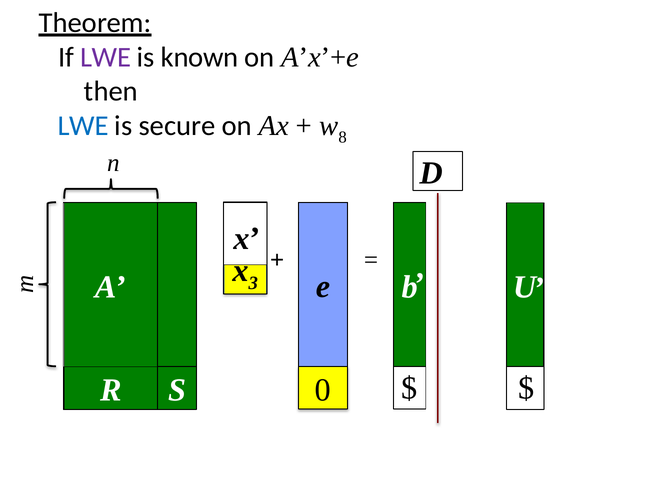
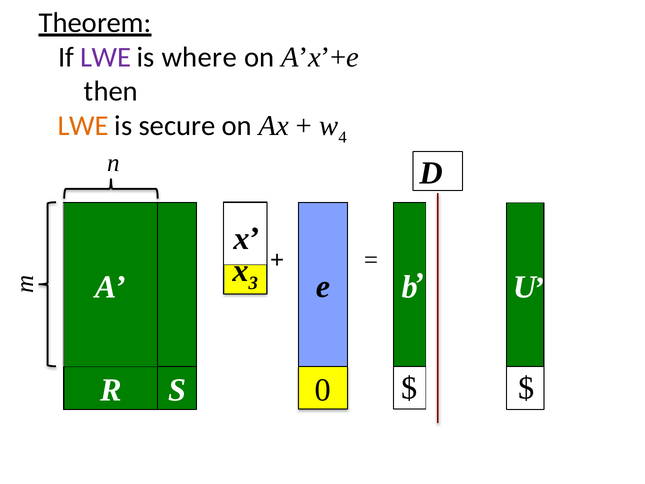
known: known -> where
LWE at (83, 126) colour: blue -> orange
8: 8 -> 4
